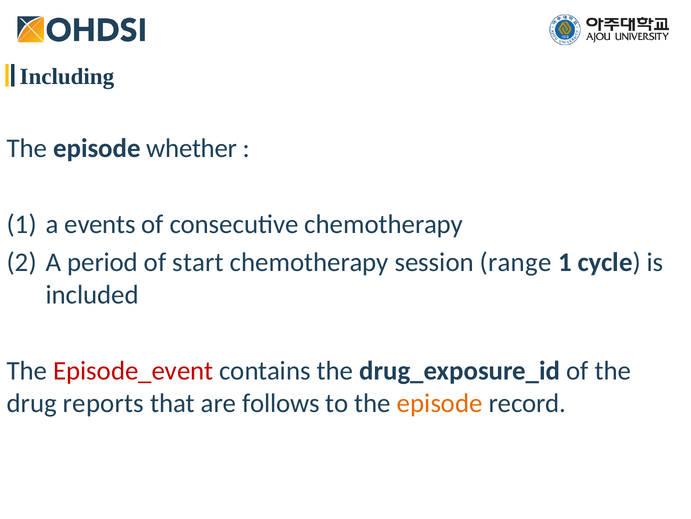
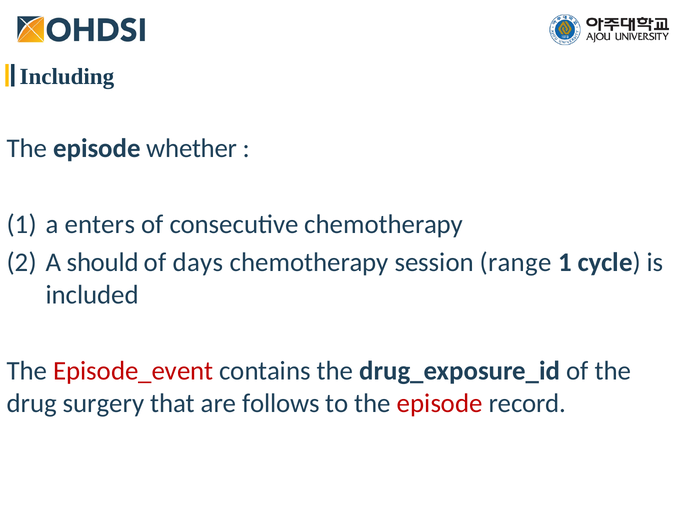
events: events -> enters
period: period -> should
start: start -> days
reports: reports -> surgery
episode at (440, 403) colour: orange -> red
